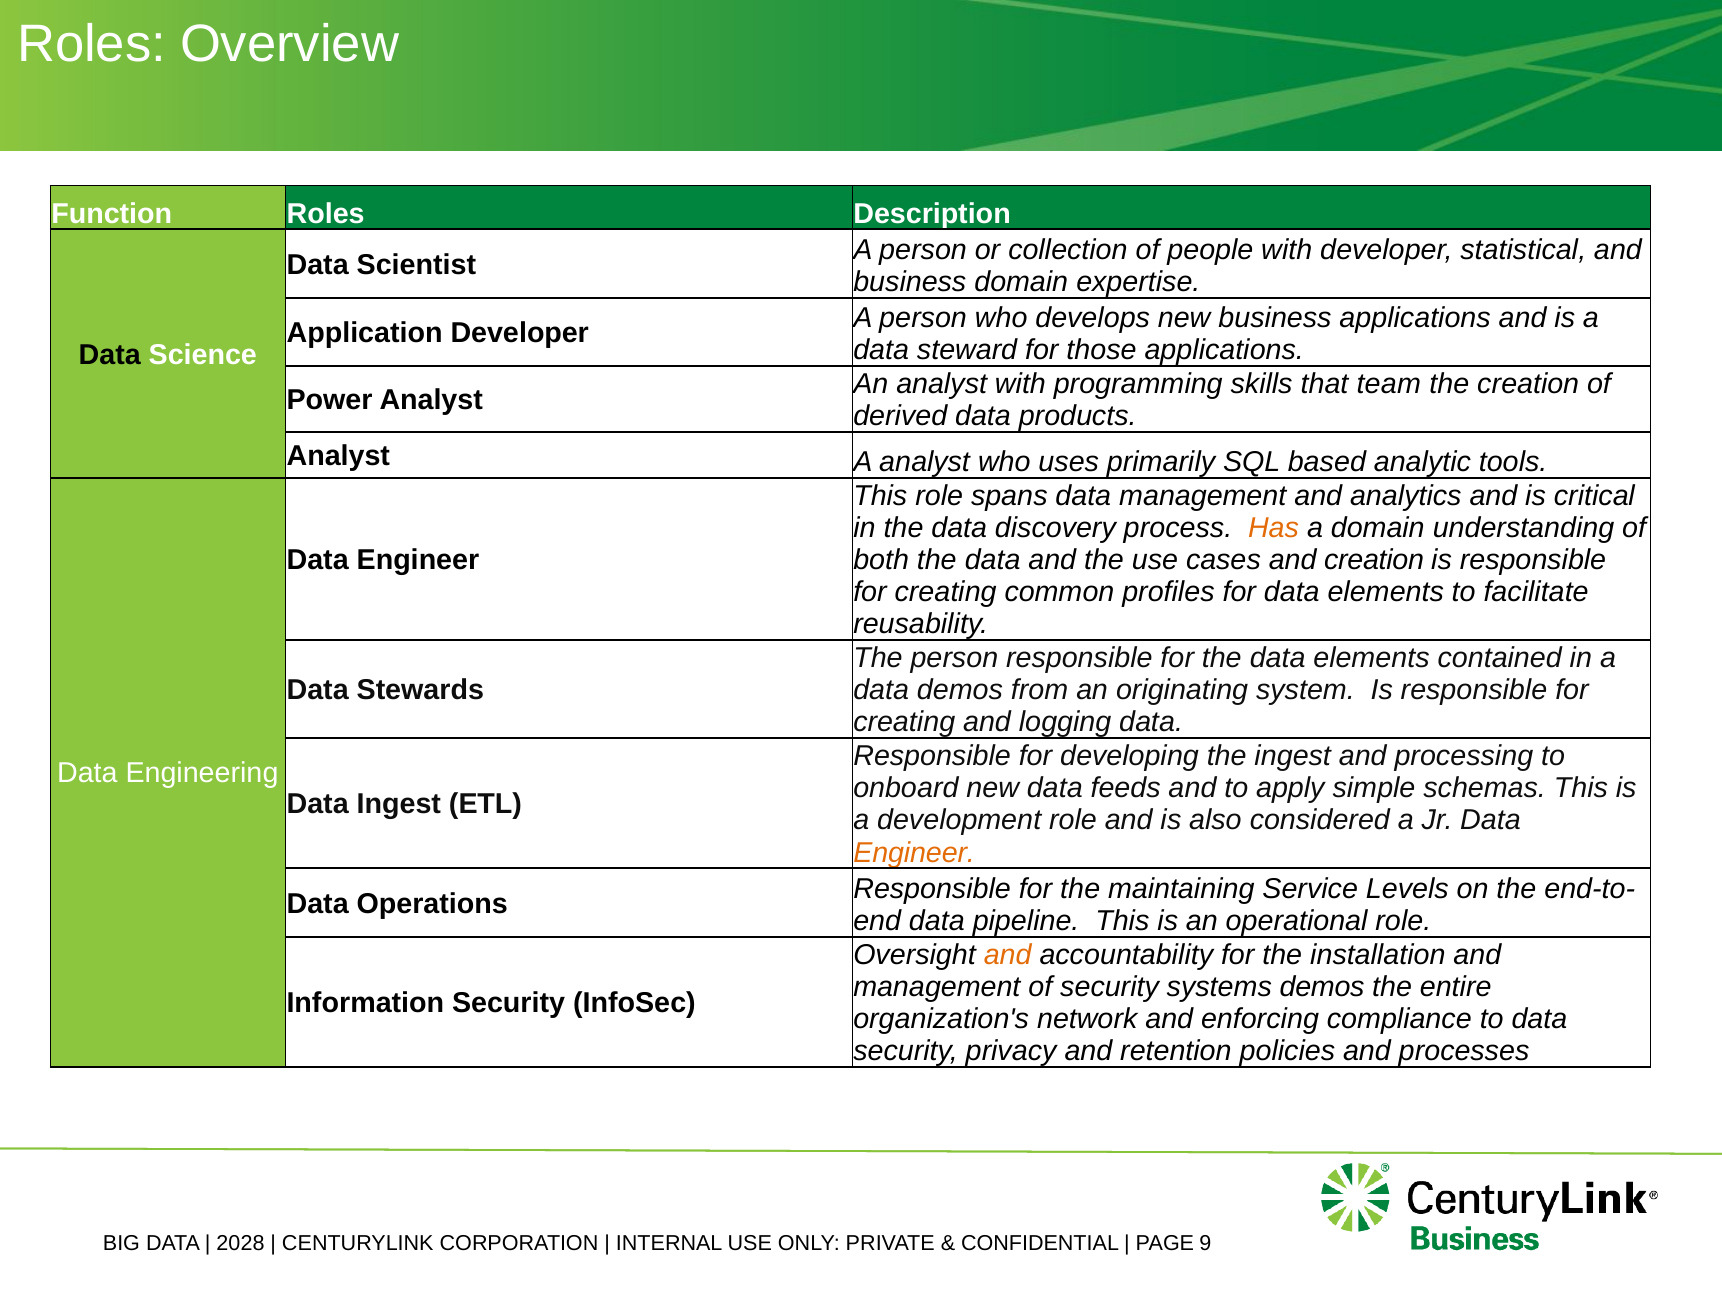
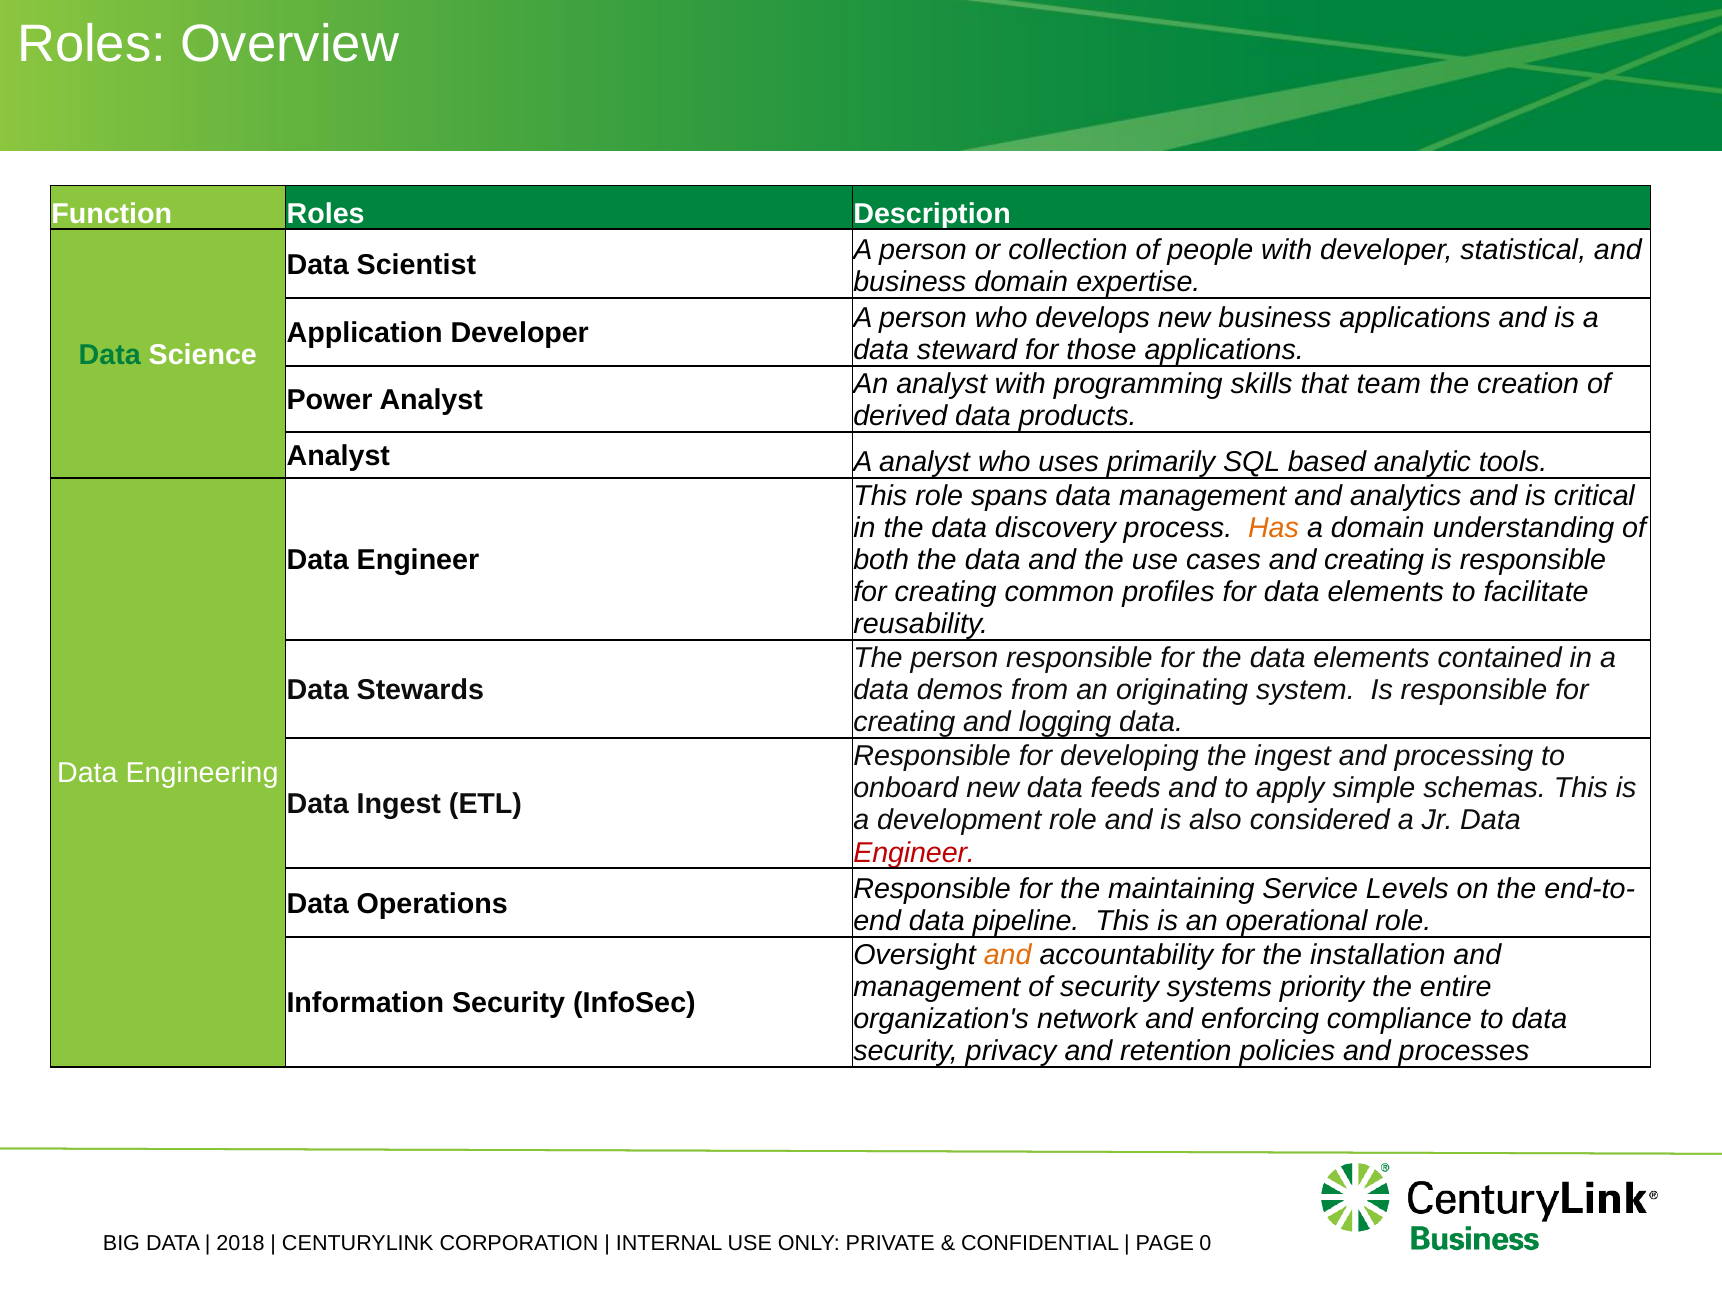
Data at (110, 355) colour: black -> green
and creation: creation -> creating
Engineer at (914, 852) colour: orange -> red
systems demos: demos -> priority
2028: 2028 -> 2018
9: 9 -> 0
